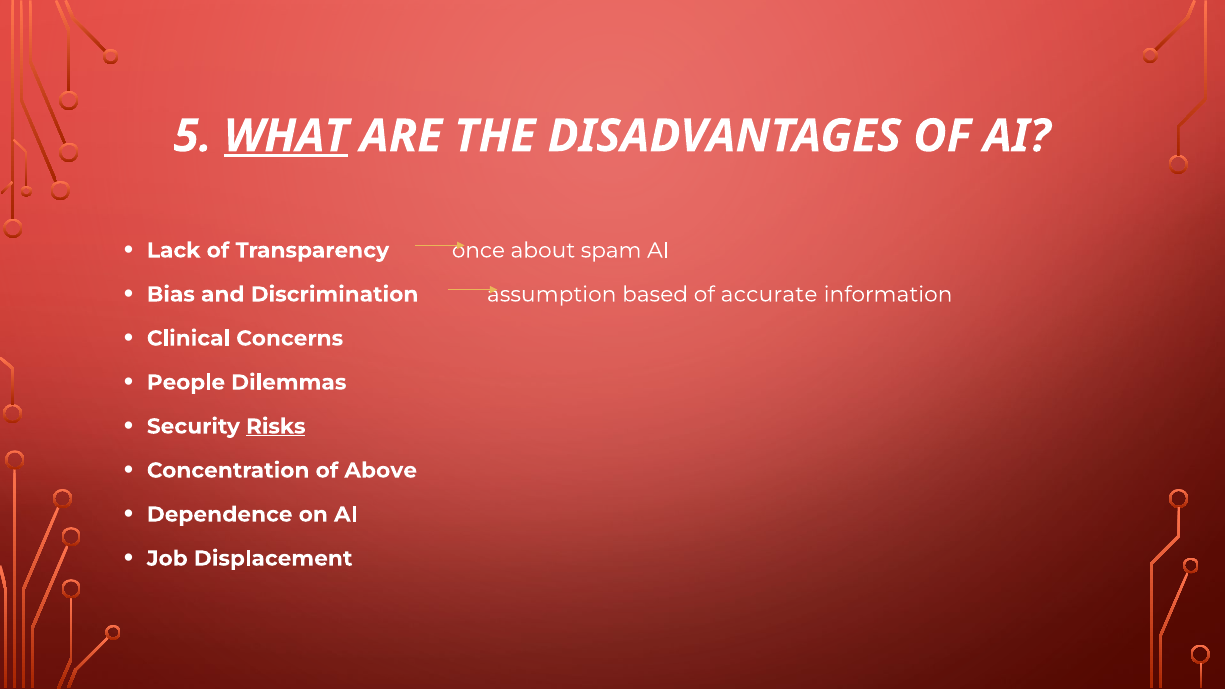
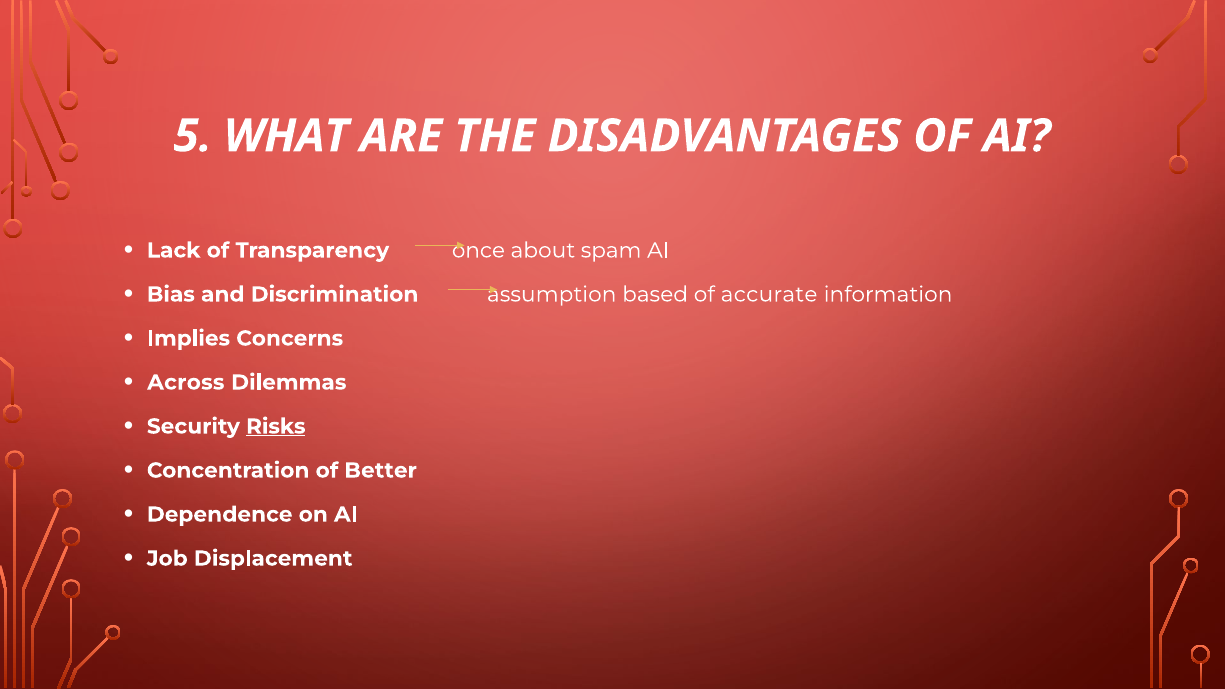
WHAT underline: present -> none
Clinical: Clinical -> Implies
People: People -> Across
Above: Above -> Better
